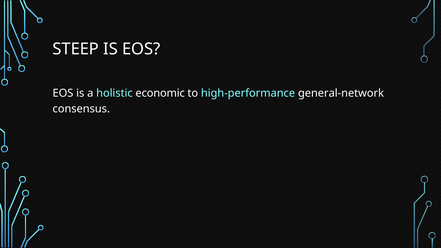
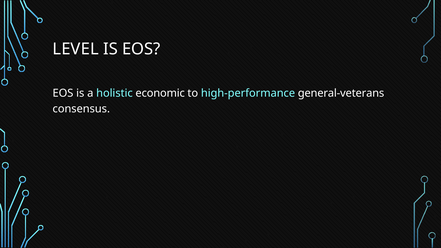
STEEP: STEEP -> LEVEL
general-network: general-network -> general-veterans
